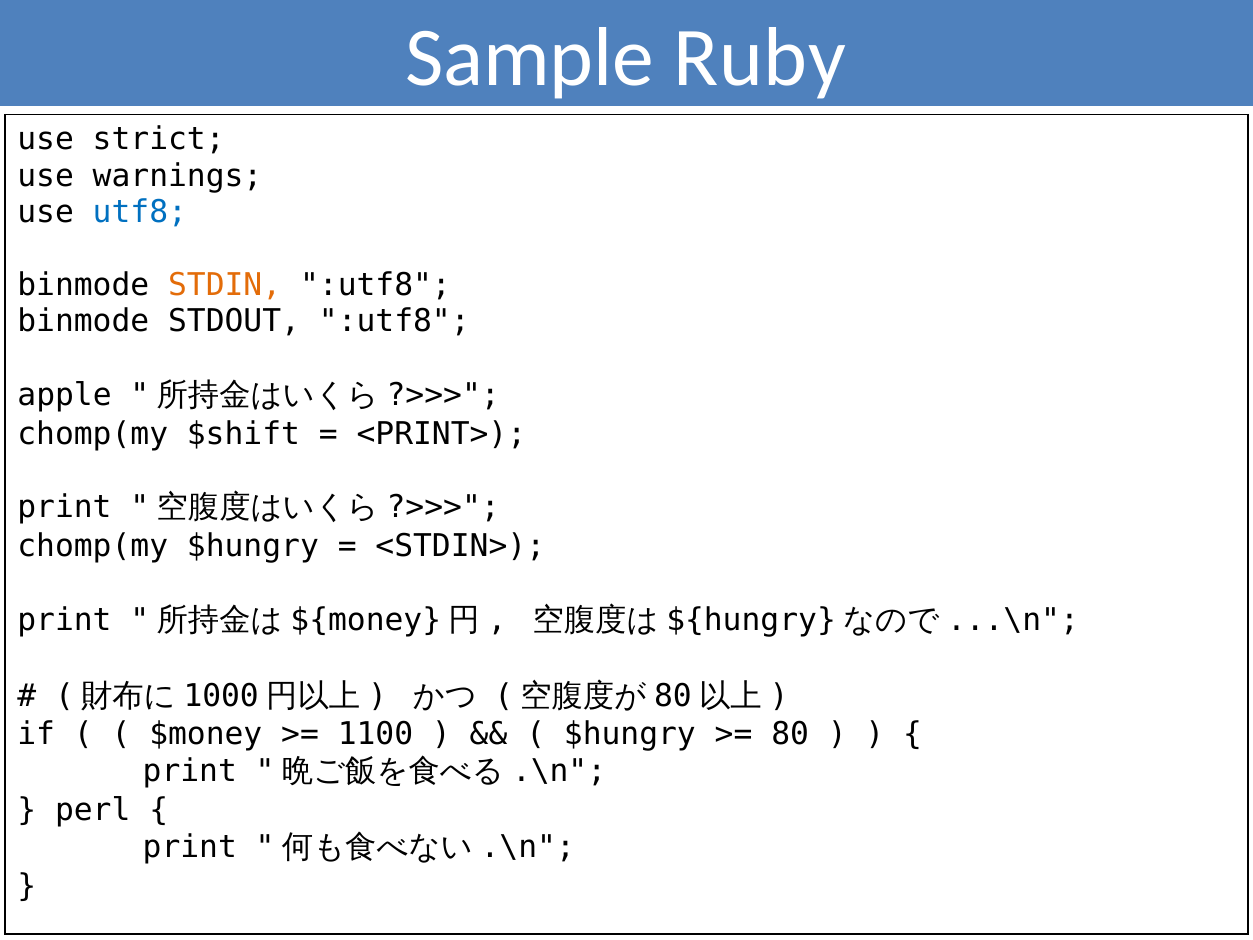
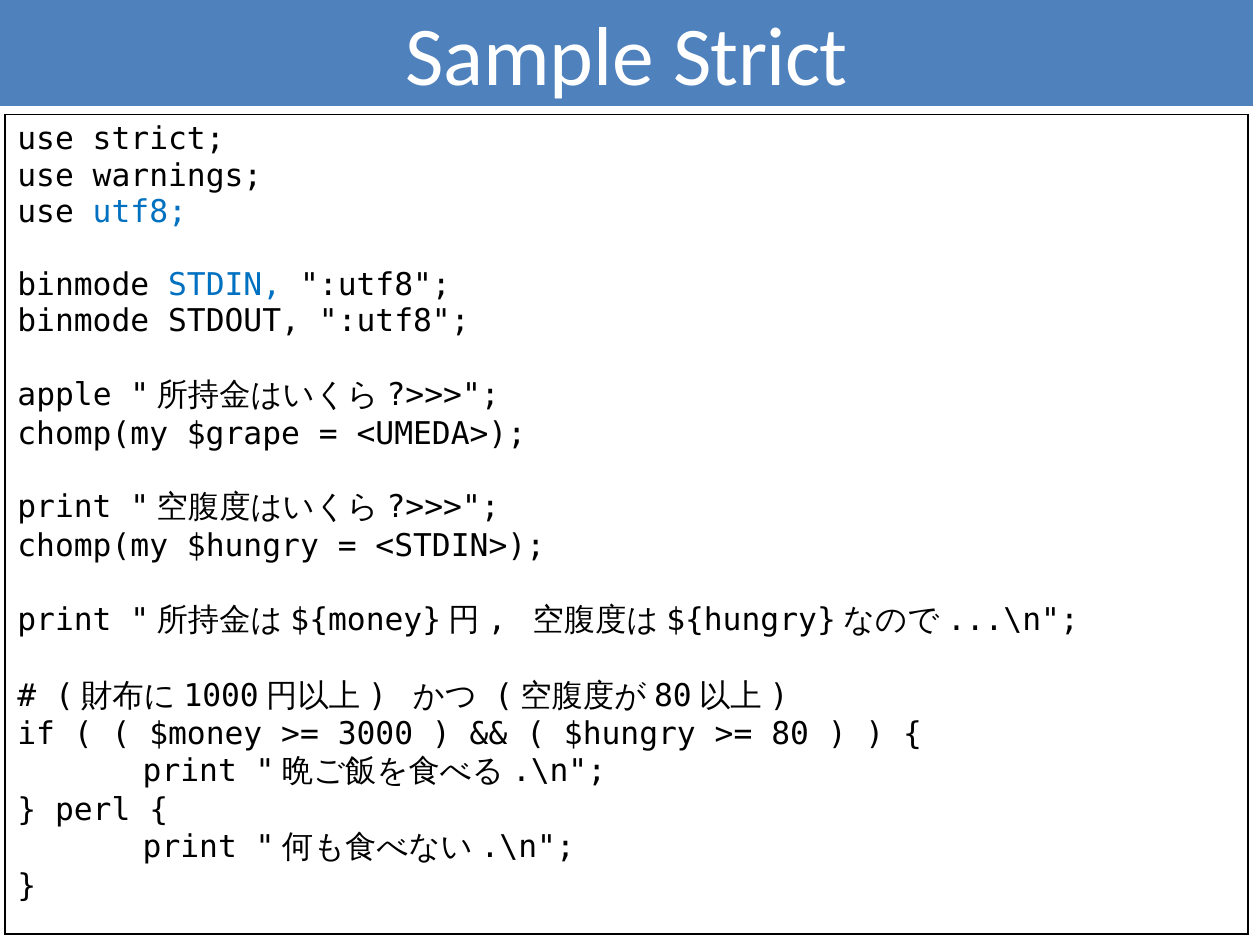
Sample Ruby: Ruby -> Strict
STDIN colour: orange -> blue
$shift: $shift -> $grape
<PRINT>: <PRINT> -> <UMEDA>
1100: 1100 -> 3000
